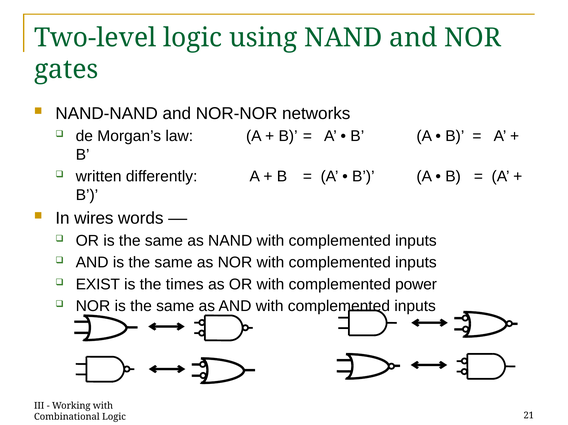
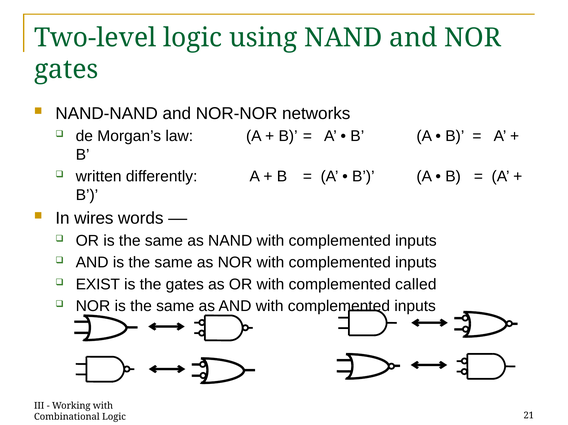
the times: times -> gates
power: power -> called
